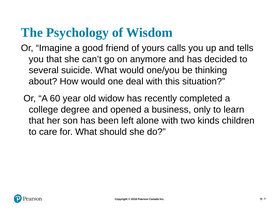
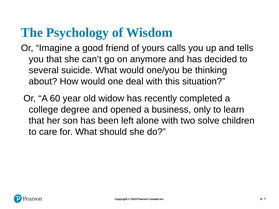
kinds: kinds -> solve
